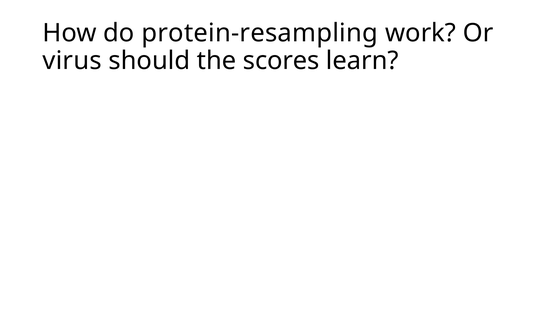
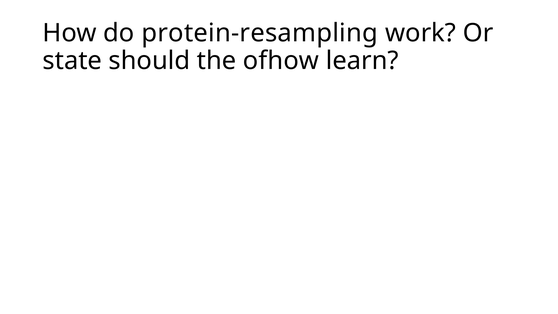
virus: virus -> state
scores: scores -> ofhow
